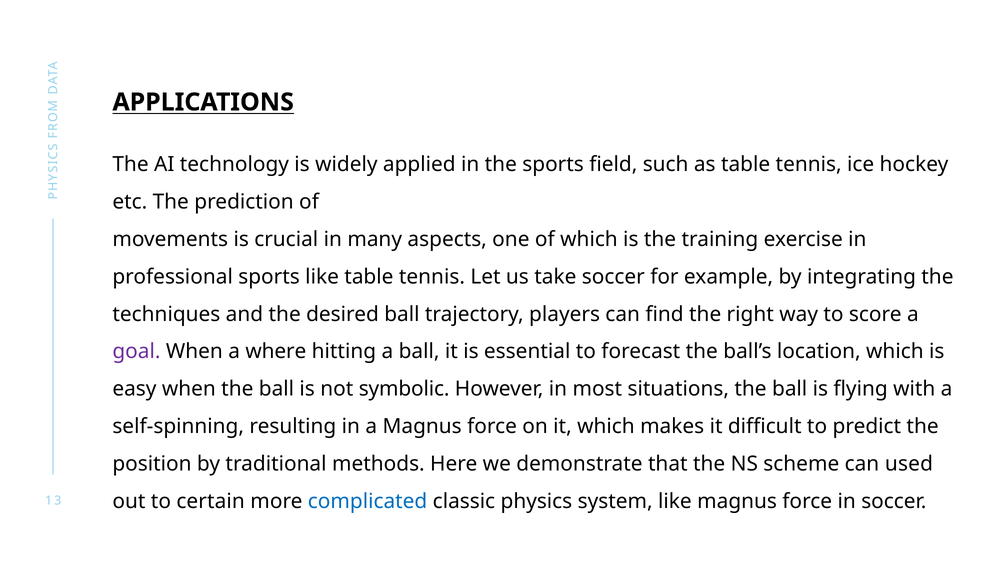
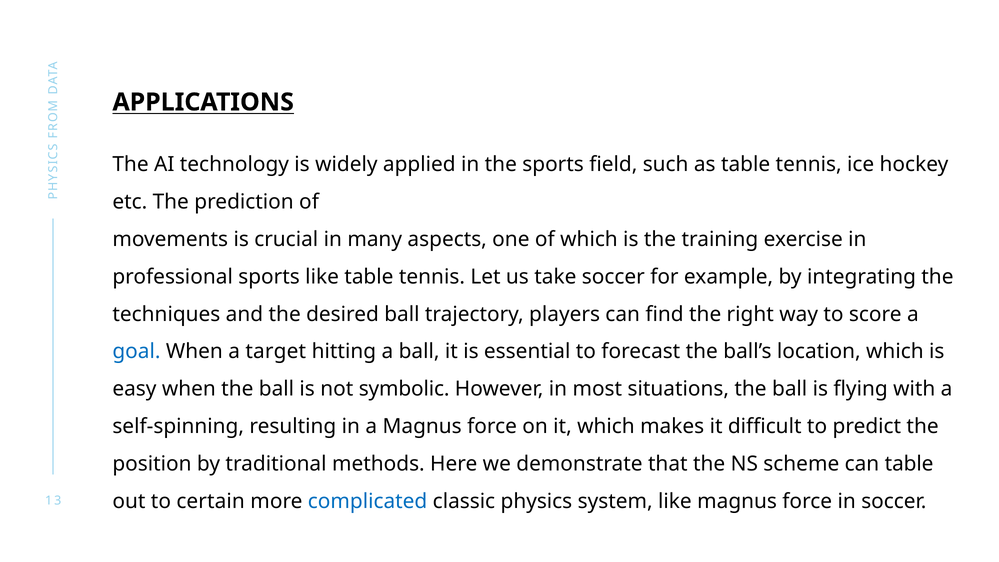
goal colour: purple -> blue
where: where -> target
can used: used -> table
